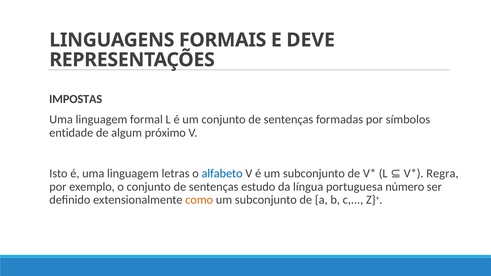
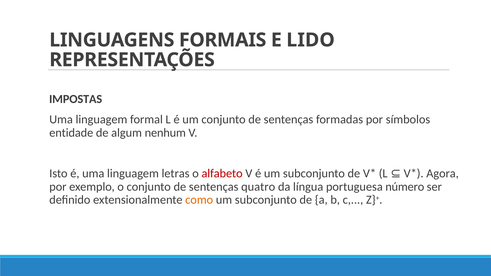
DEVE: DEVE -> LIDO
próximo: próximo -> nenhum
alfabeto colour: blue -> red
Regra: Regra -> Agora
estudo: estudo -> quatro
